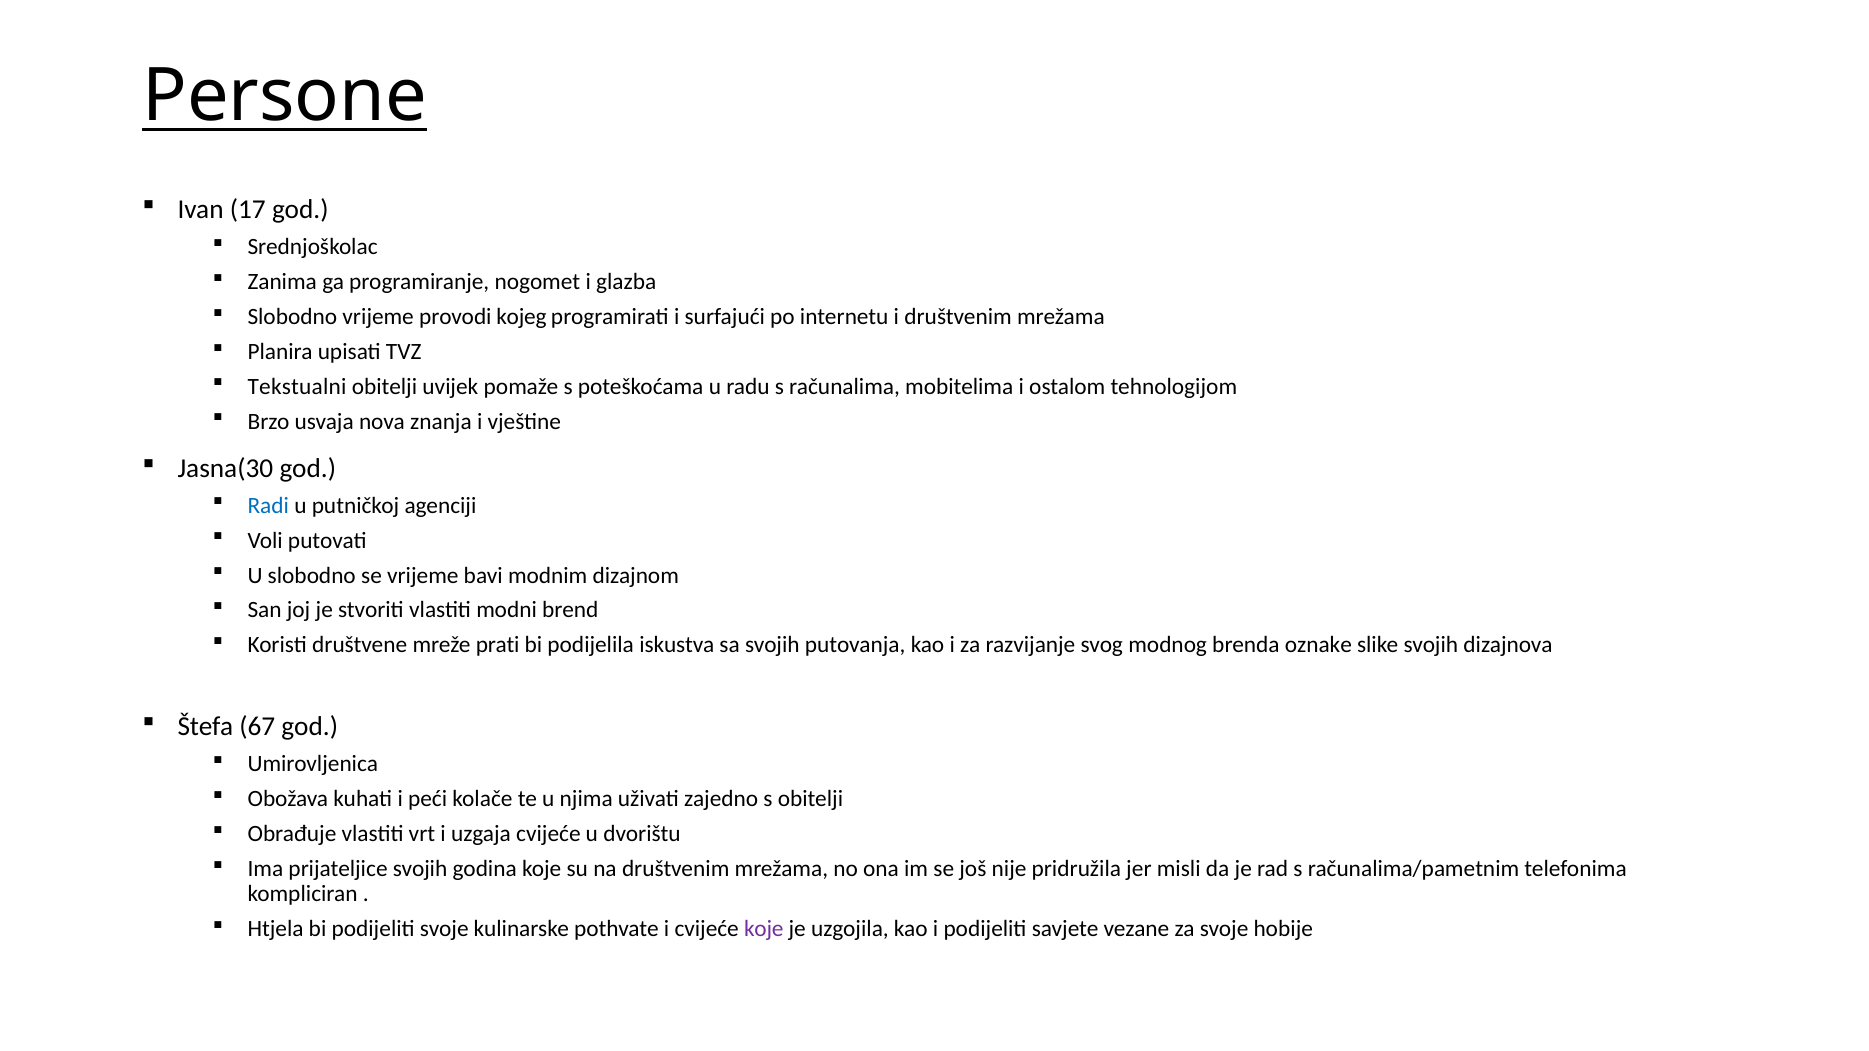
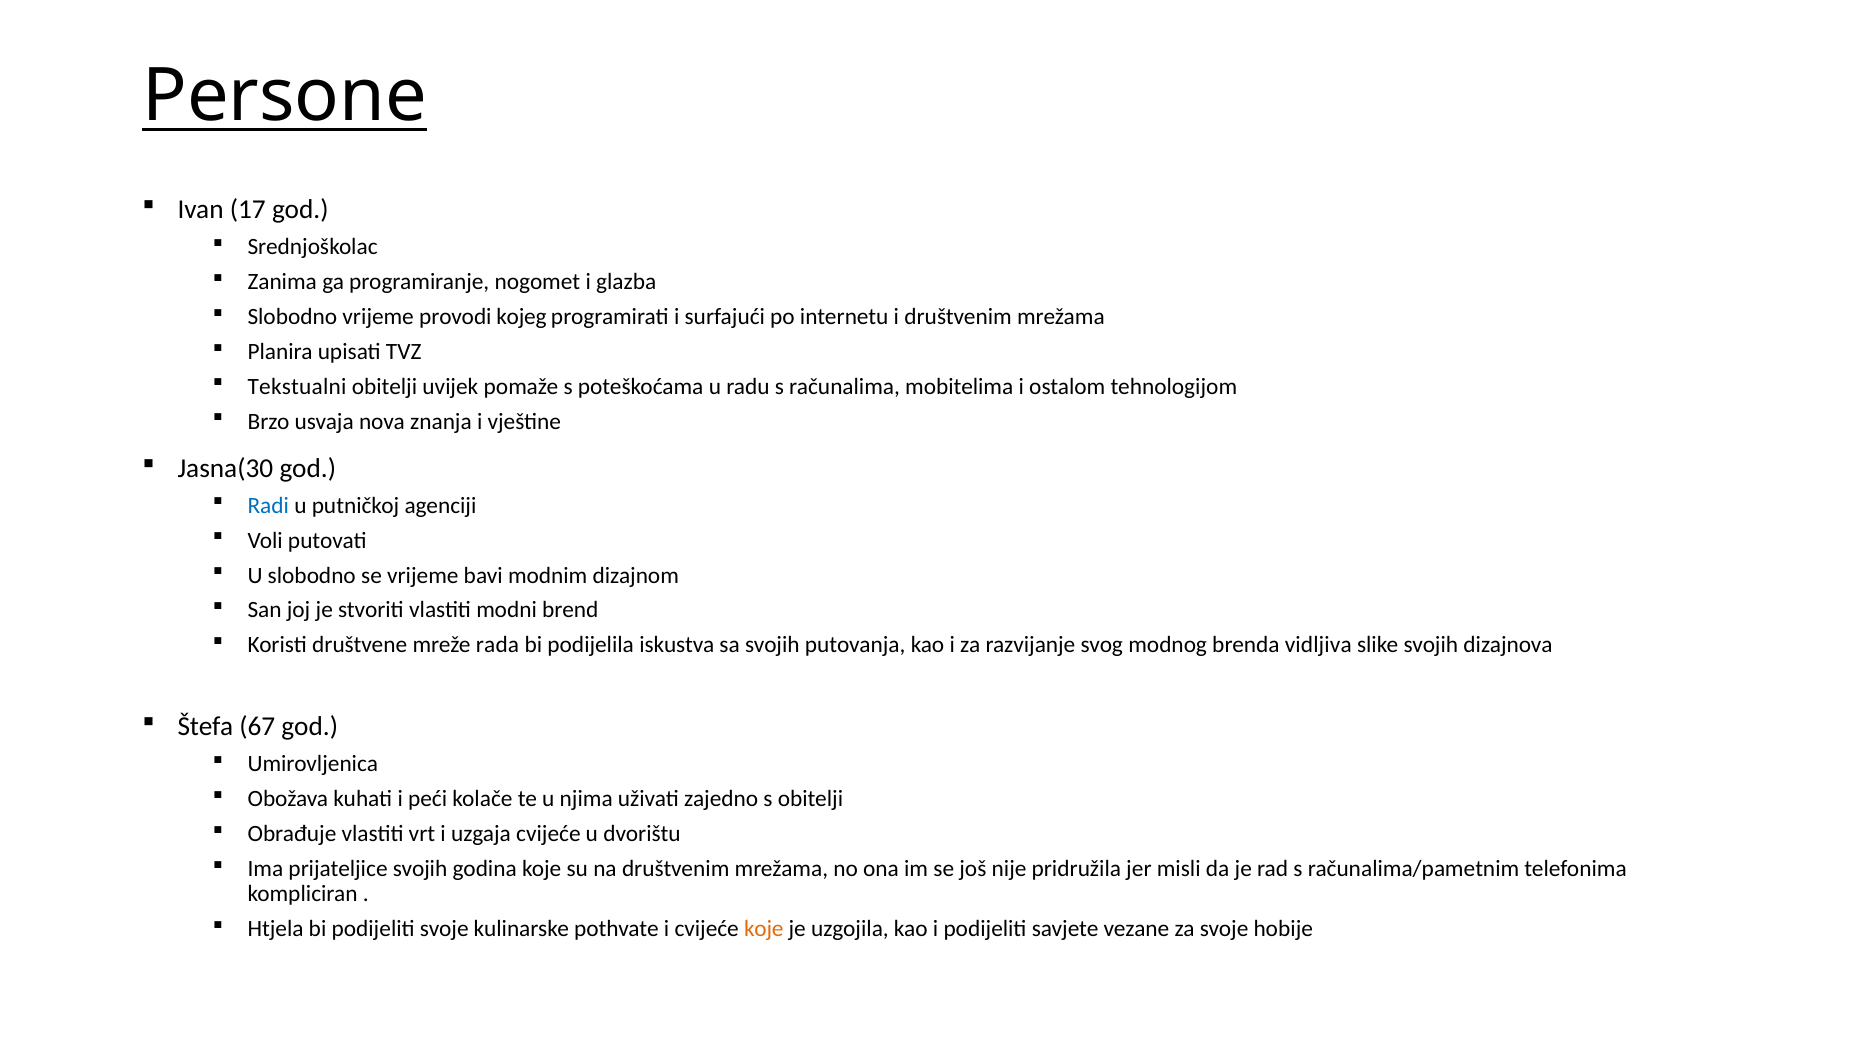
prati: prati -> rada
oznake: oznake -> vidljiva
koje at (764, 929) colour: purple -> orange
